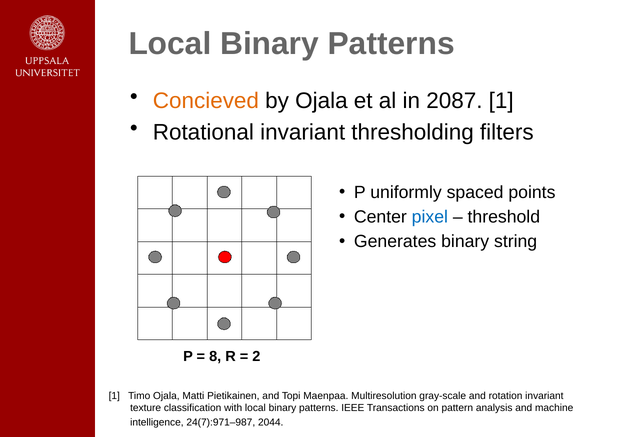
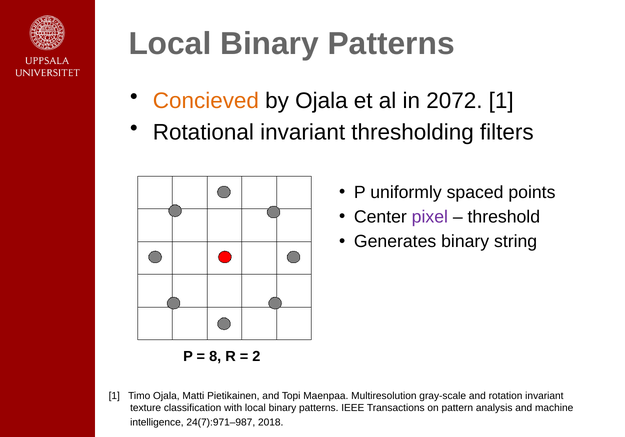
2087: 2087 -> 2072
pixel colour: blue -> purple
2044: 2044 -> 2018
